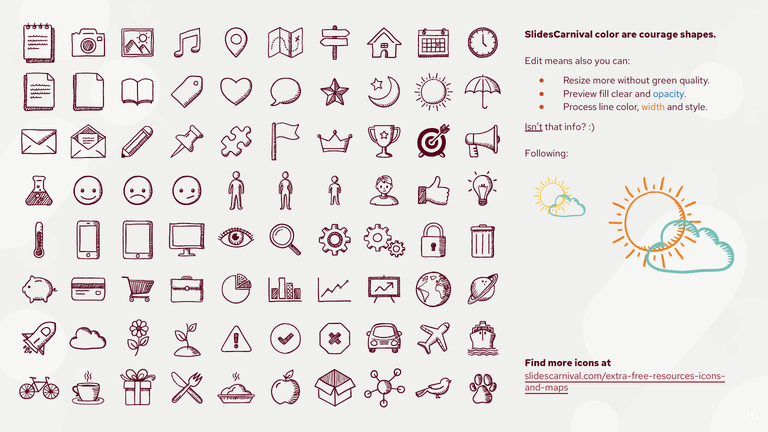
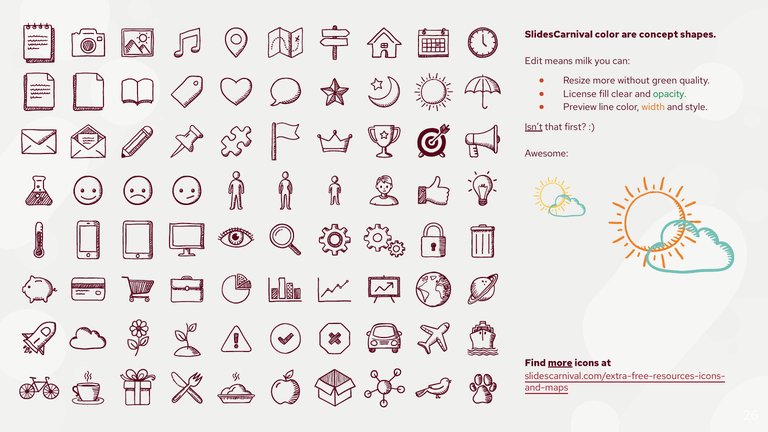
courage: courage -> concept
also: also -> milk
Preview: Preview -> License
opacity colour: blue -> green
Process: Process -> Preview
info: info -> first
Following: Following -> Awesome
more at (560, 363) underline: none -> present
